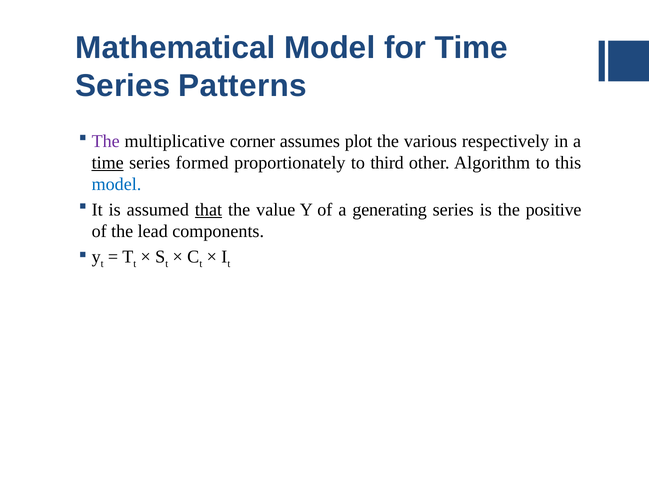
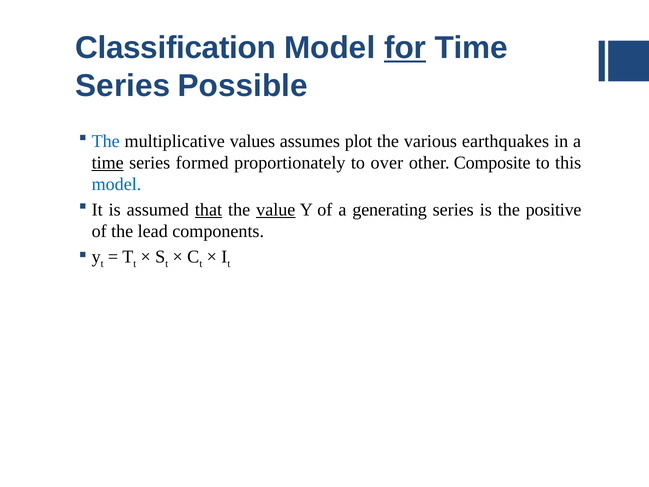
Mathematical: Mathematical -> Classification
for underline: none -> present
Patterns: Patterns -> Possible
The at (106, 141) colour: purple -> blue
corner: corner -> values
respectively: respectively -> earthquakes
third: third -> over
Algorithm: Algorithm -> Composite
value underline: none -> present
